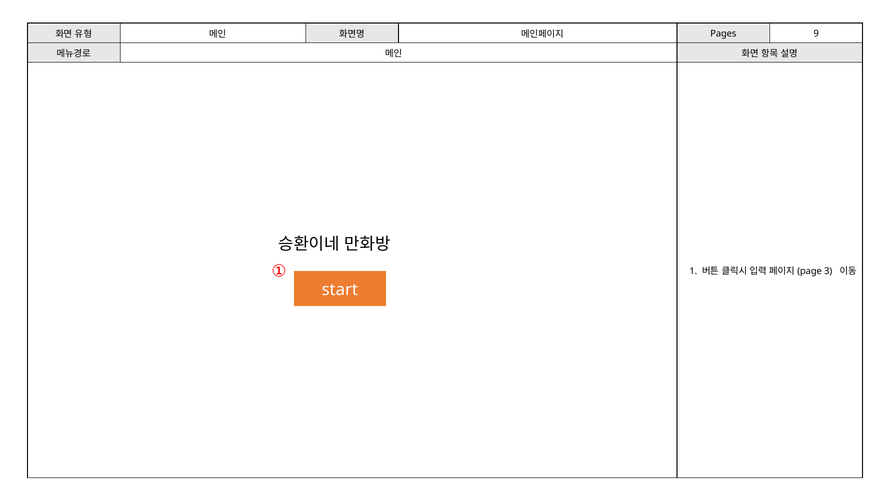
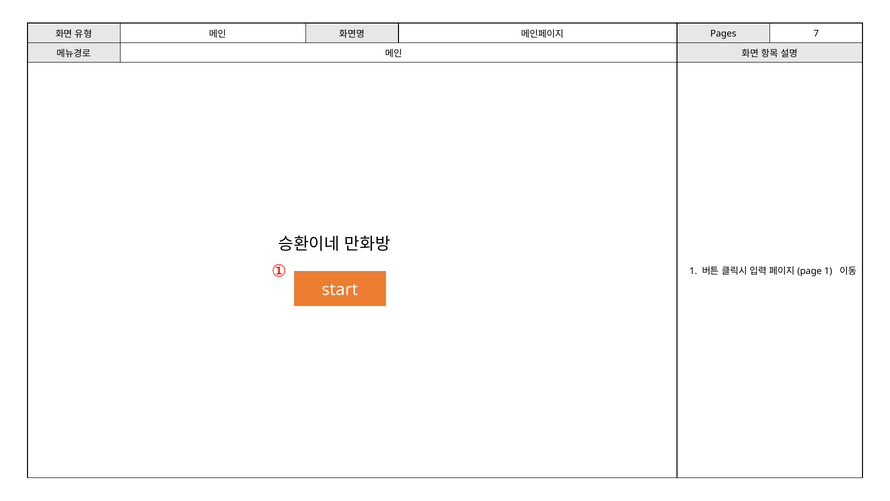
9: 9 -> 7
3 at (828, 271): 3 -> 1
